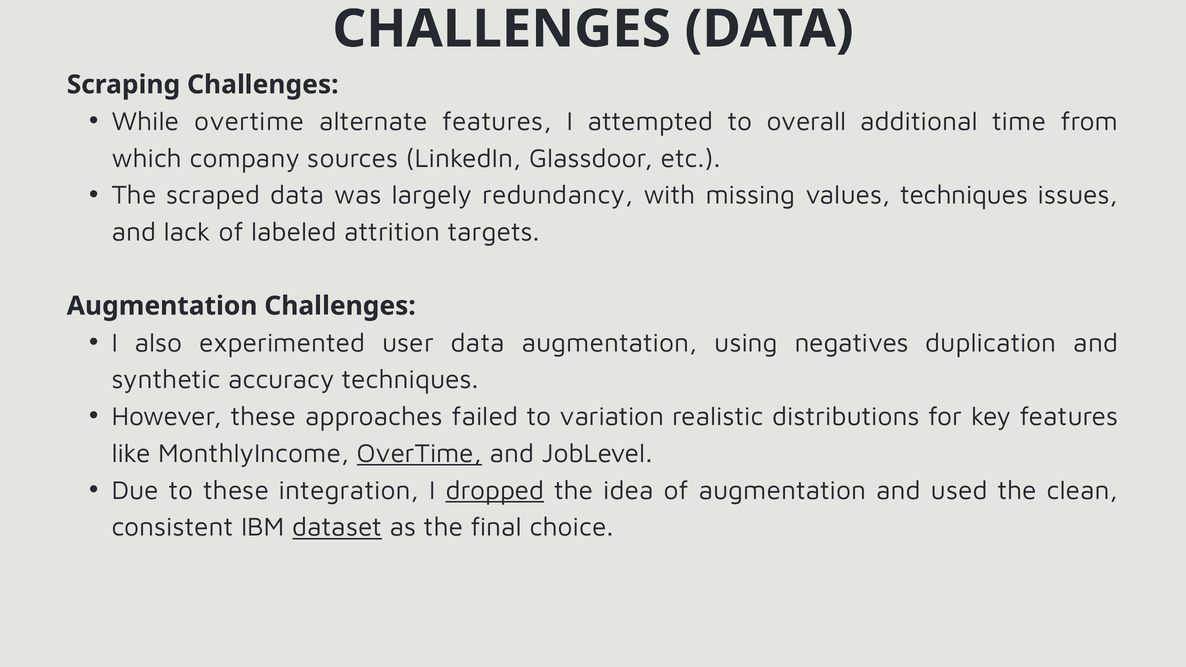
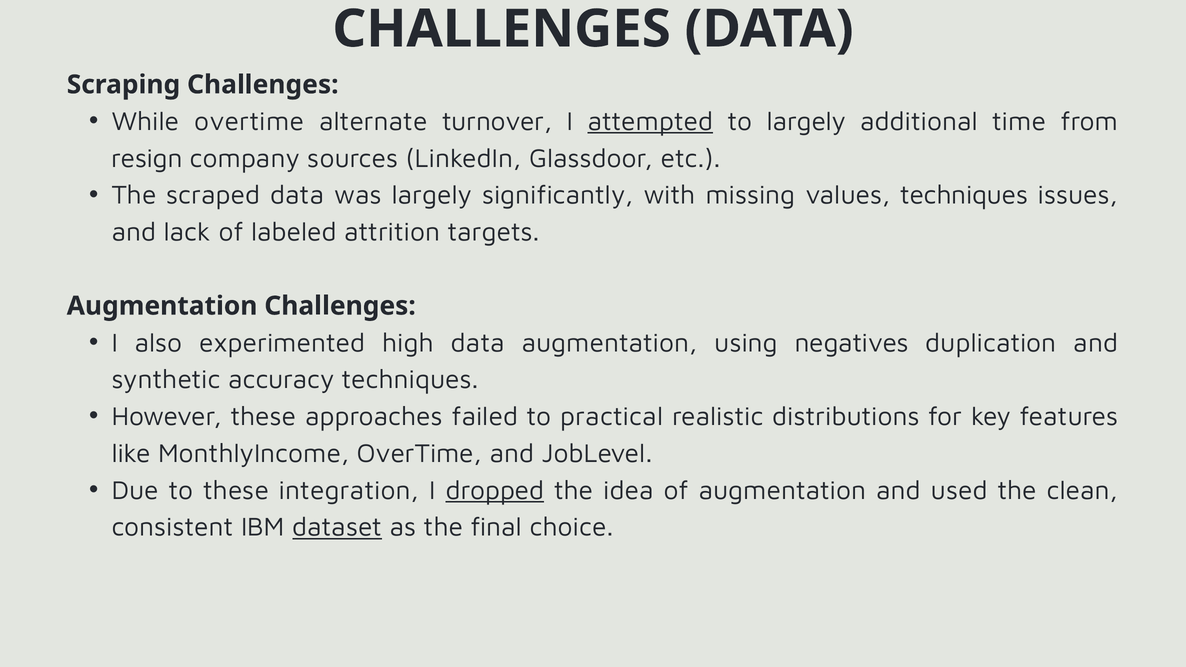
alternate features: features -> turnover
attempted underline: none -> present
to overall: overall -> largely
which: which -> resign
redundancy: redundancy -> significantly
user: user -> high
variation: variation -> practical
OverTime at (420, 454) underline: present -> none
